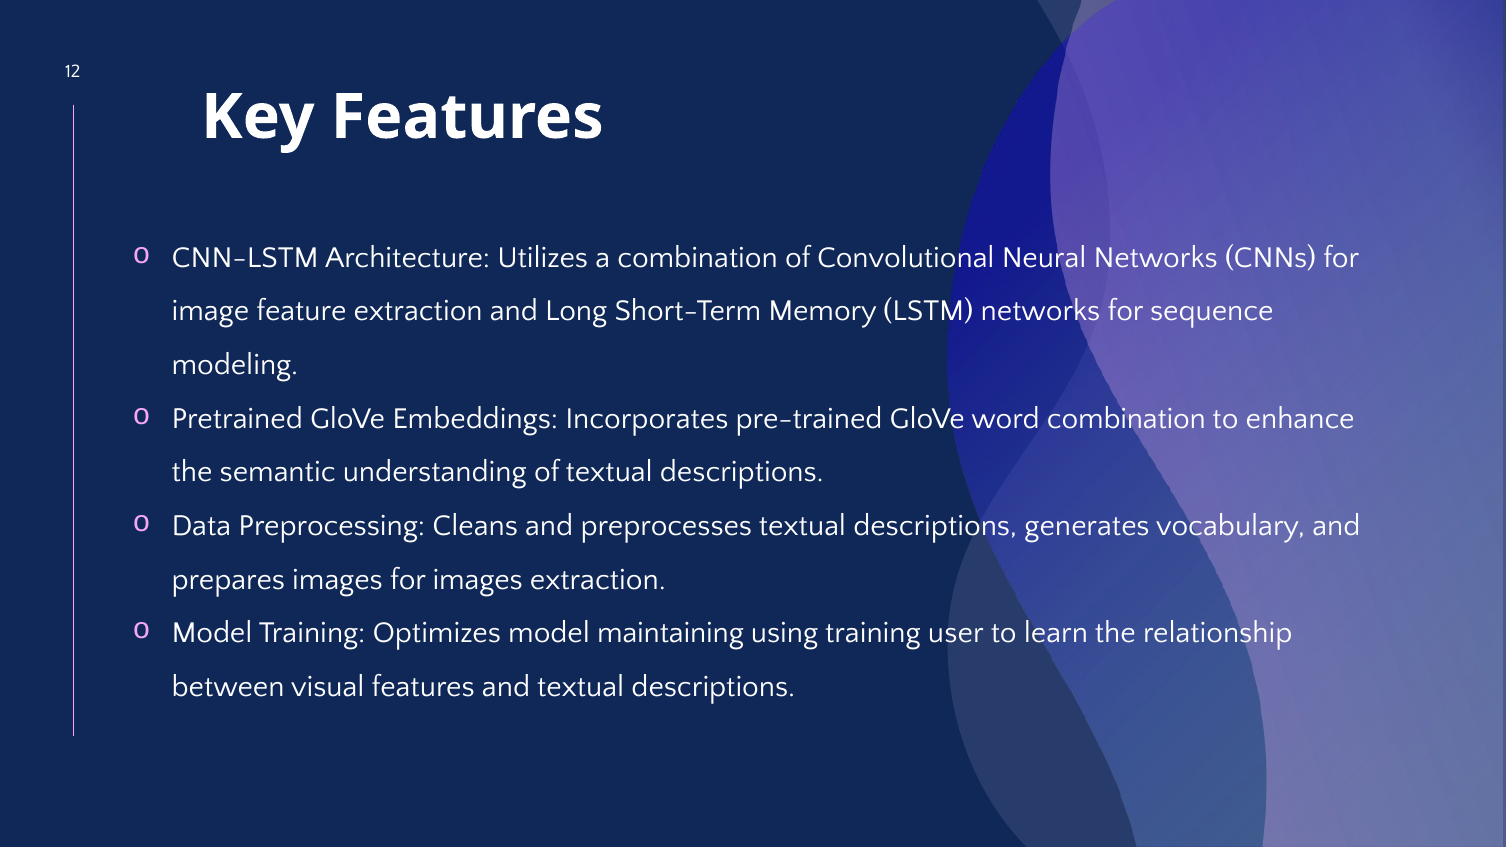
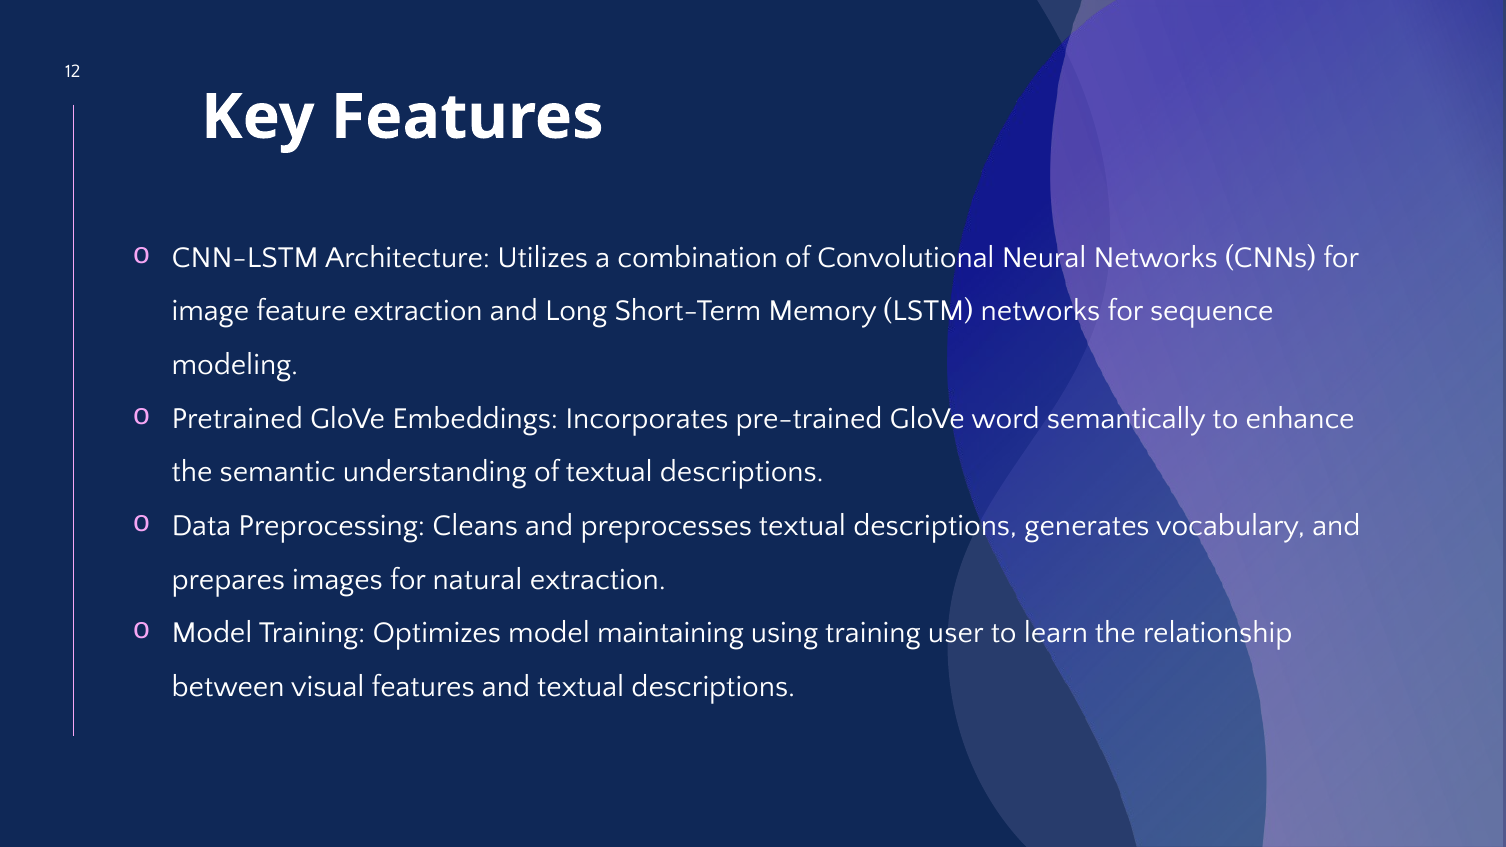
word combination: combination -> semantically
for images: images -> natural
